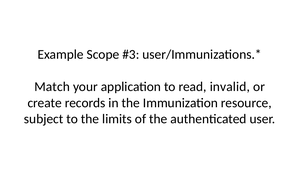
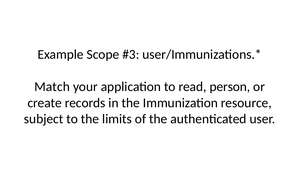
invalid: invalid -> person
